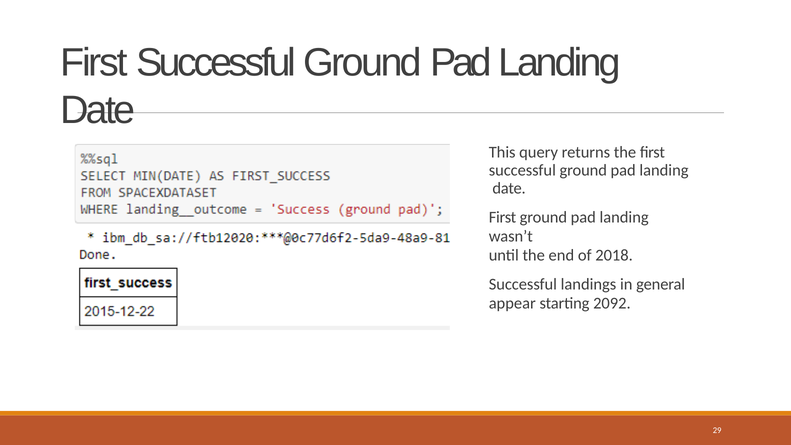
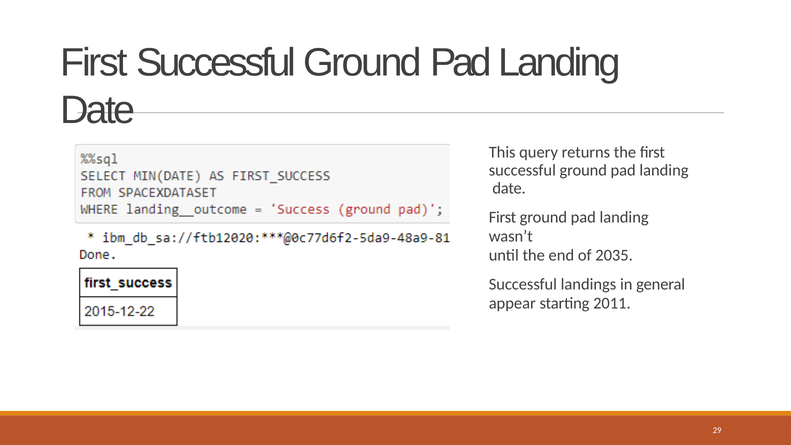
2018: 2018 -> 2035
2092: 2092 -> 2011
